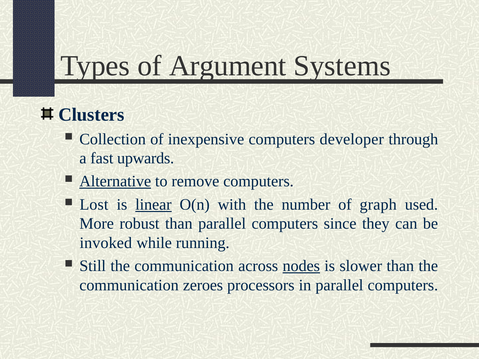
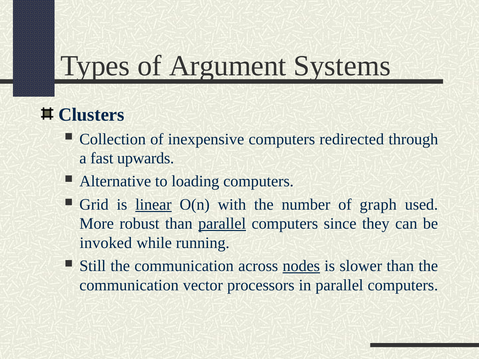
developer: developer -> redirected
Alternative underline: present -> none
remove: remove -> loading
Lost: Lost -> Grid
parallel at (222, 224) underline: none -> present
zeroes: zeroes -> vector
